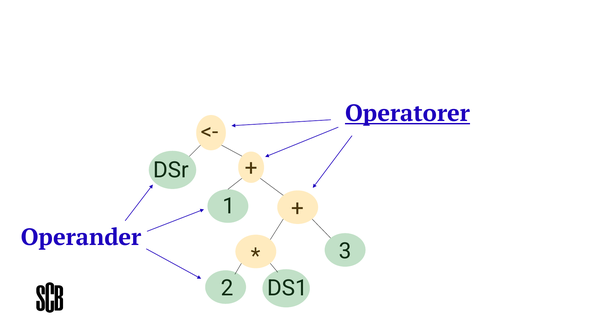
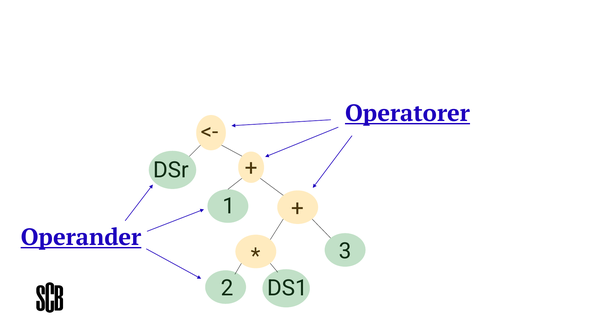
Operander underline: none -> present
